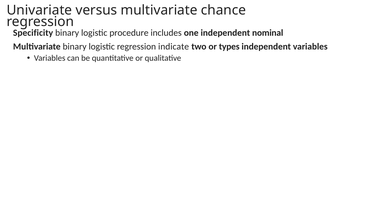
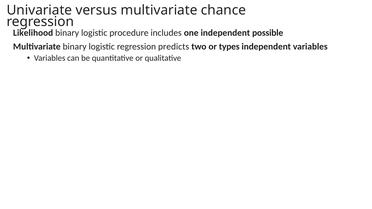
Specificity: Specificity -> Likelihood
nominal: nominal -> possible
indicate: indicate -> predicts
